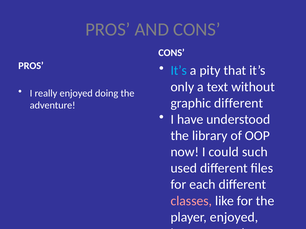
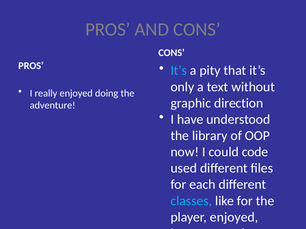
graphic different: different -> direction
could such: such -> code
classes colour: pink -> light blue
